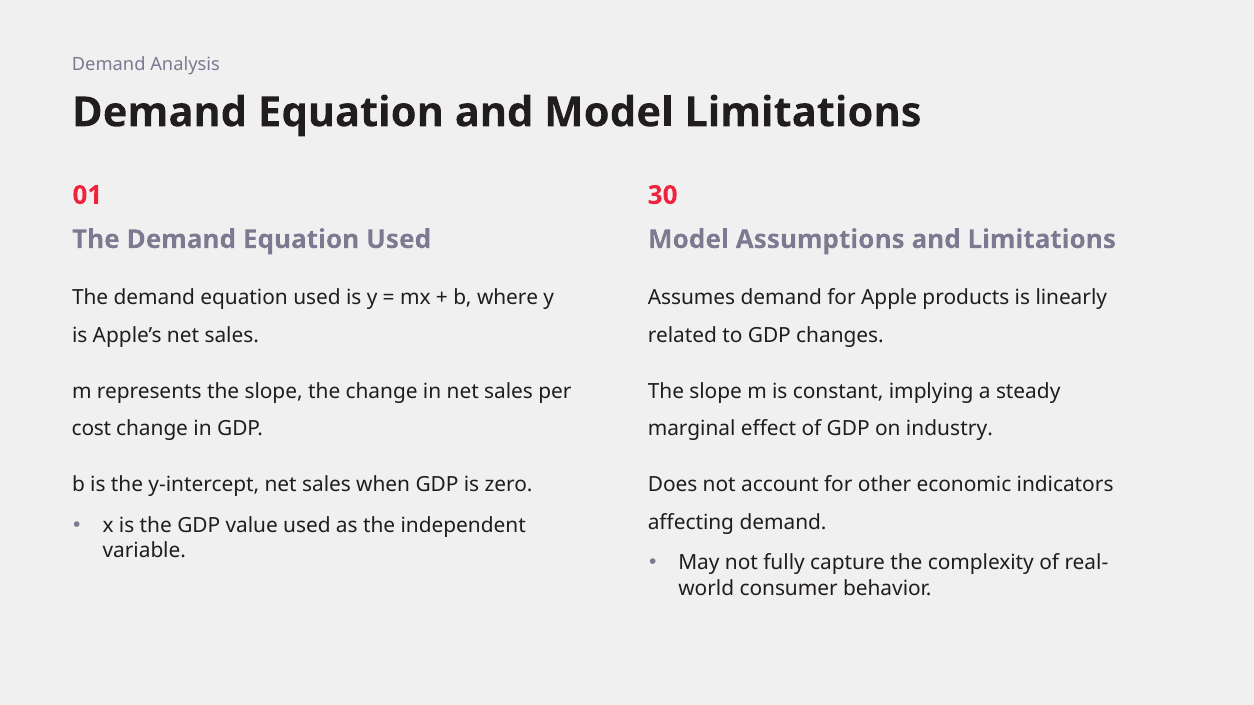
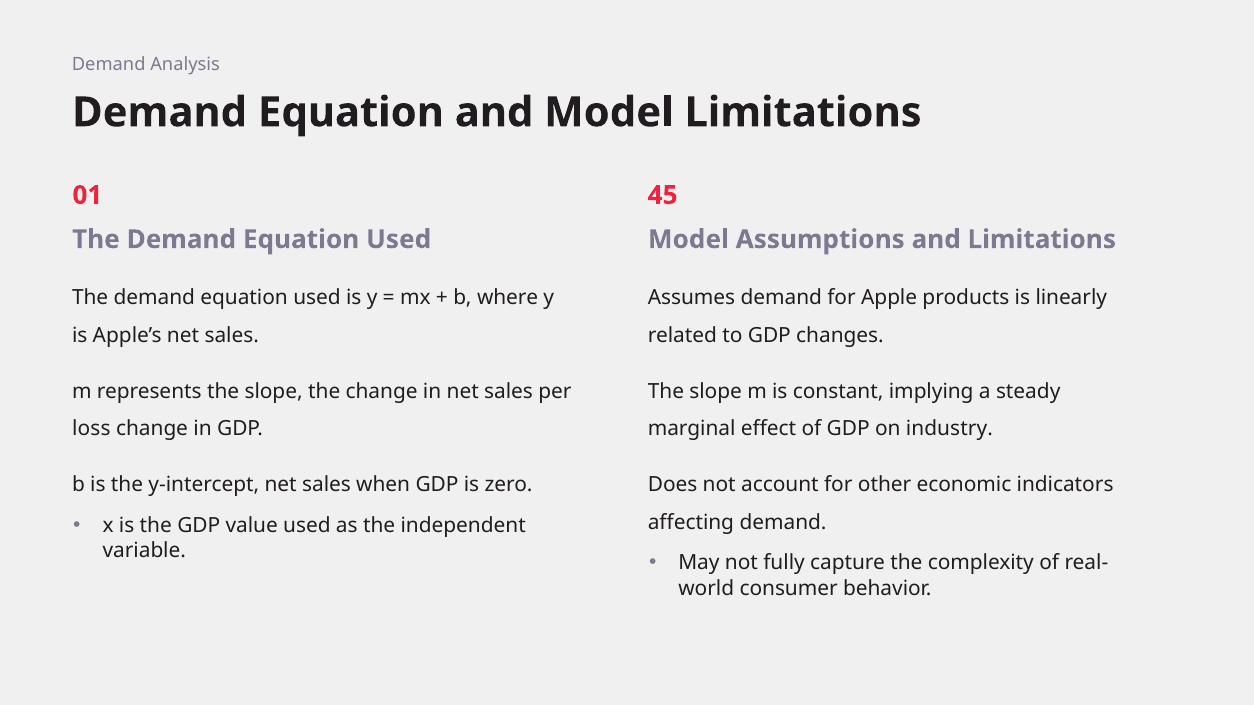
30: 30 -> 45
cost: cost -> loss
